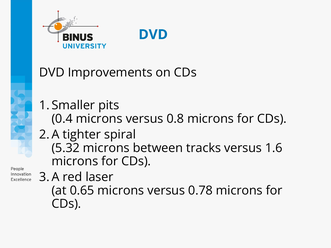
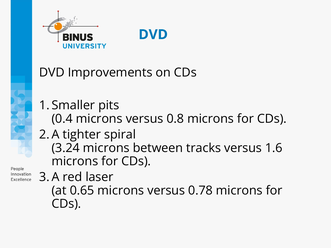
5.32: 5.32 -> 3.24
